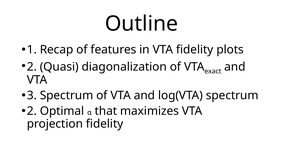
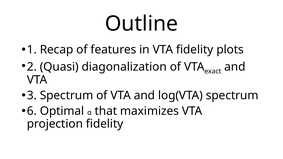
2 at (32, 111): 2 -> 6
